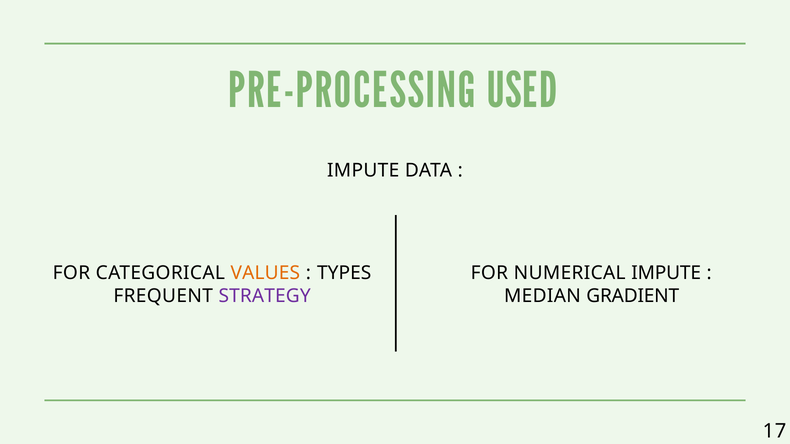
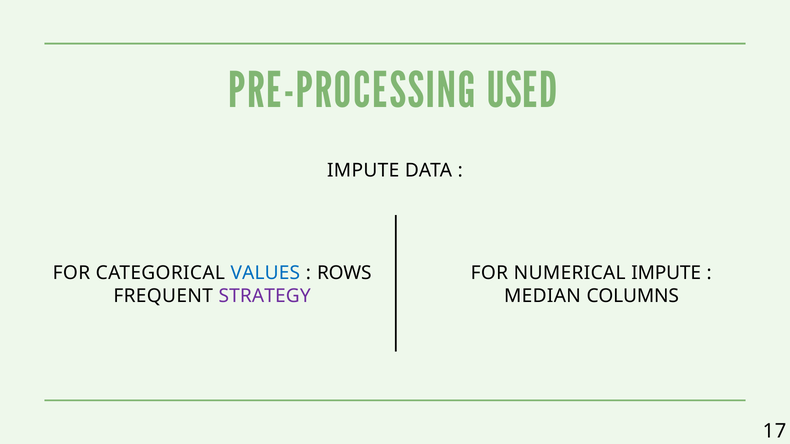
VALUES colour: orange -> blue
TYPES: TYPES -> ROWS
GRADIENT: GRADIENT -> COLUMNS
